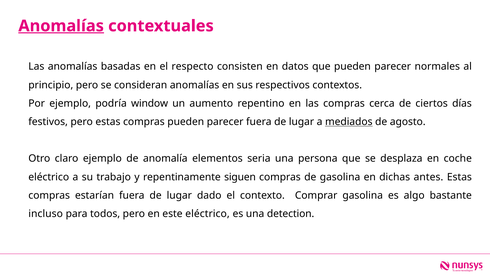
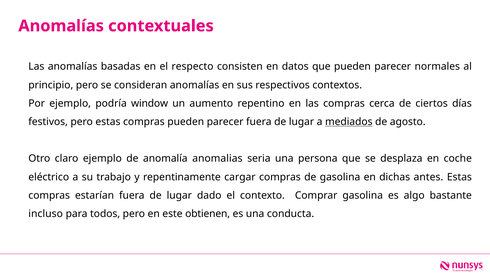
Anomalías at (61, 26) underline: present -> none
elementos: elementos -> anomalias
siguen: siguen -> cargar
este eléctrico: eléctrico -> obtienen
detection: detection -> conducta
